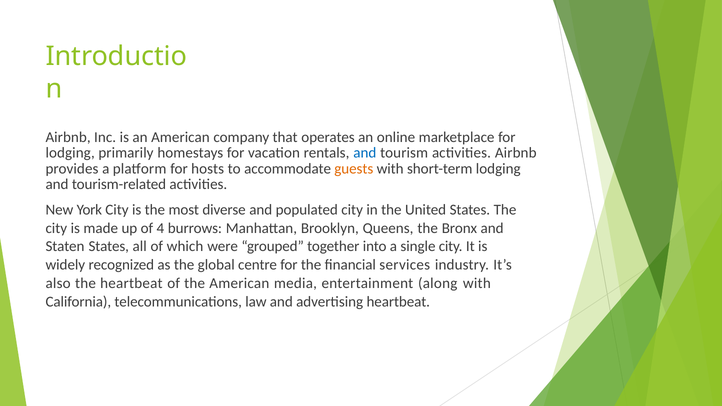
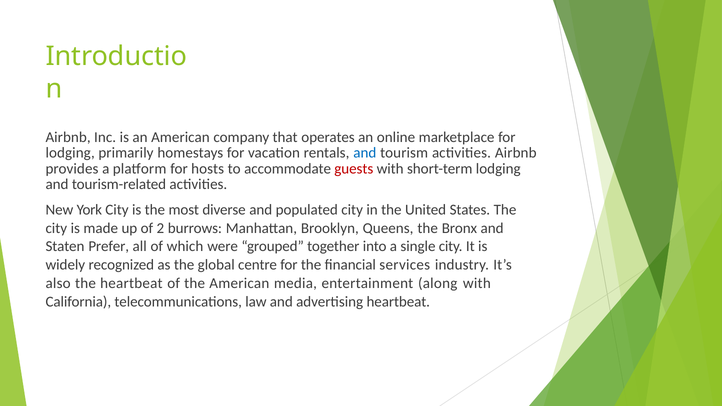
guests colour: orange -> red
4: 4 -> 2
Staten States: States -> Prefer
